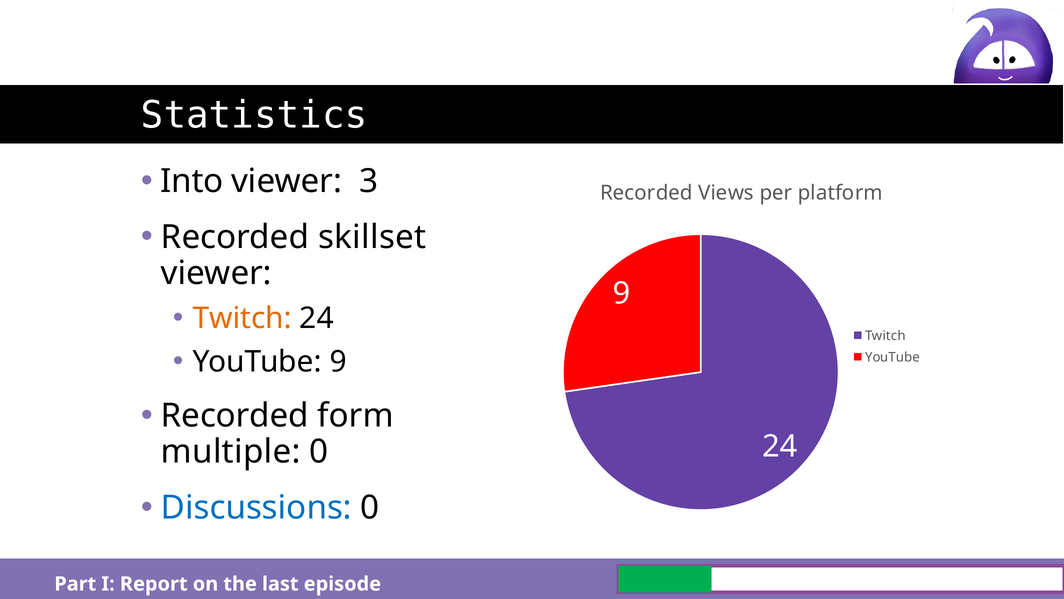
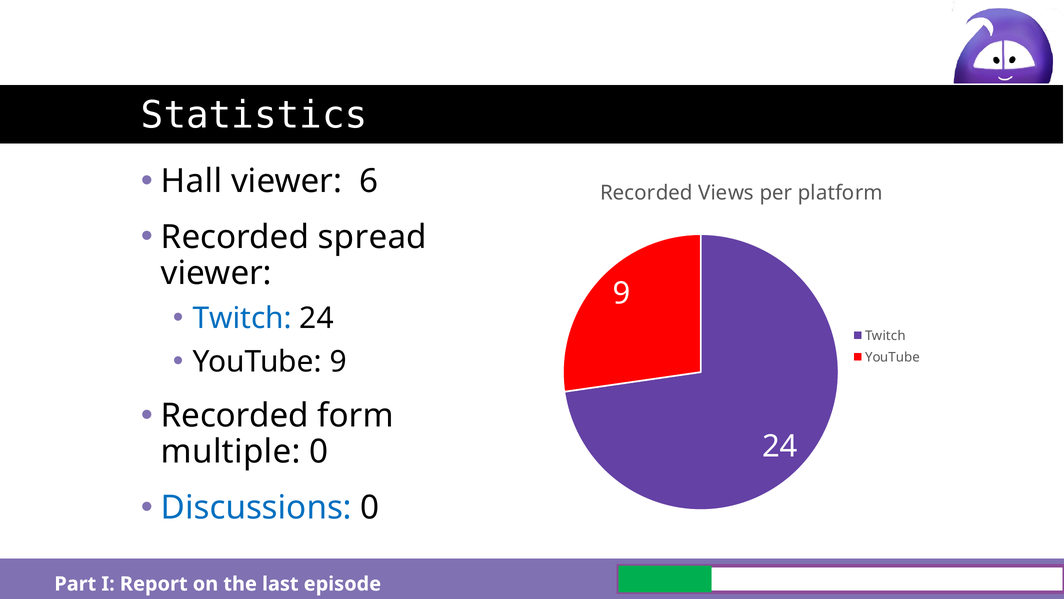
Into: Into -> Hall
3: 3 -> 6
skillset: skillset -> spread
Twitch at (242, 318) colour: orange -> blue
